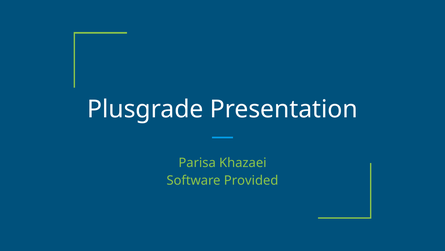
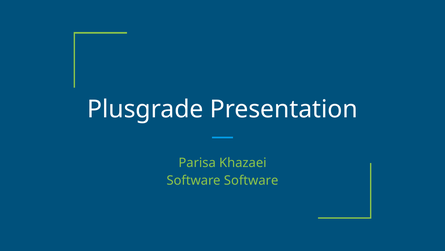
Software Provided: Provided -> Software
